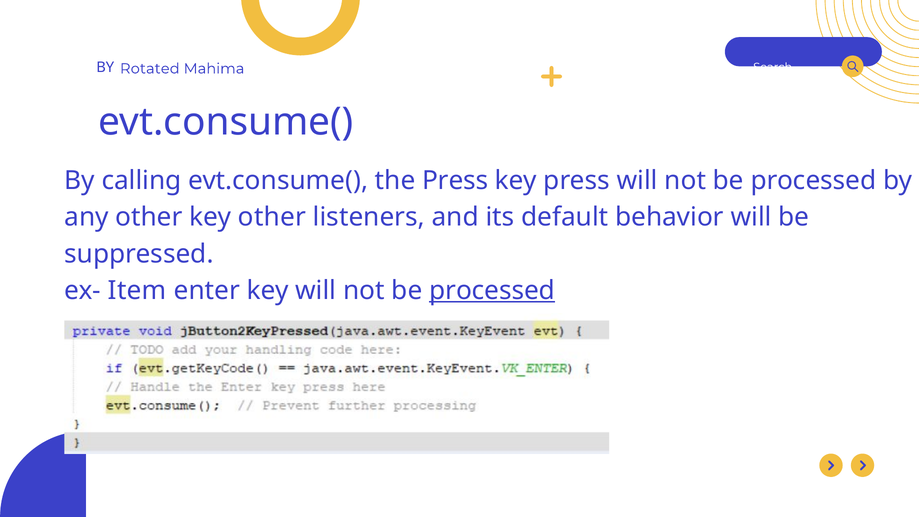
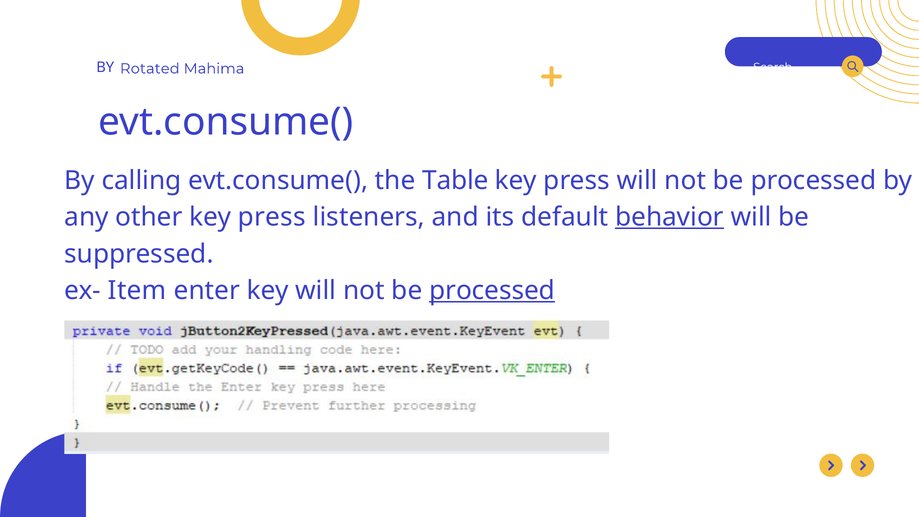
the Press: Press -> Table
other key other: other -> press
behavior underline: none -> present
